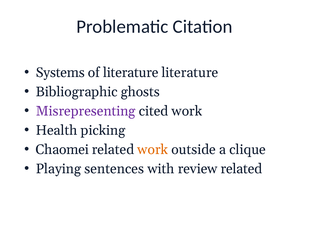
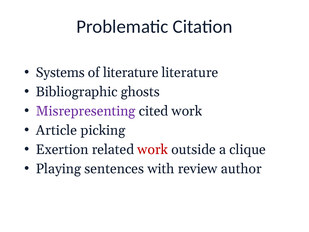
Health: Health -> Article
Chaomei: Chaomei -> Exertion
work at (153, 149) colour: orange -> red
review related: related -> author
